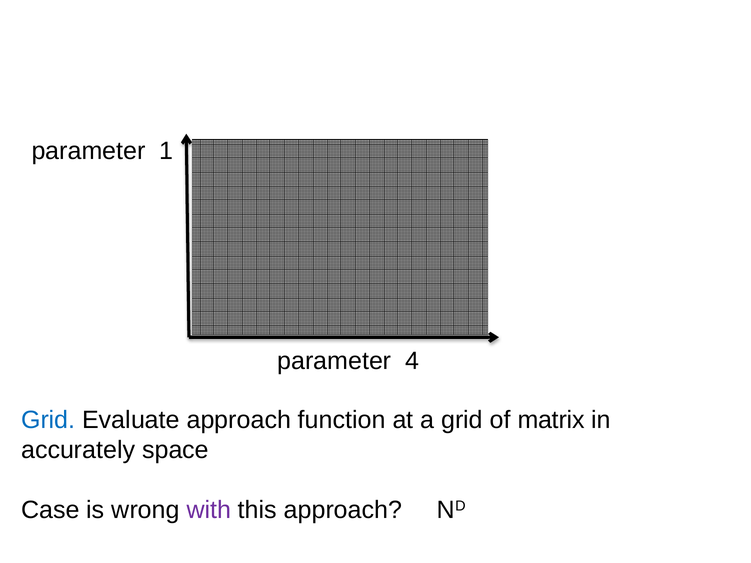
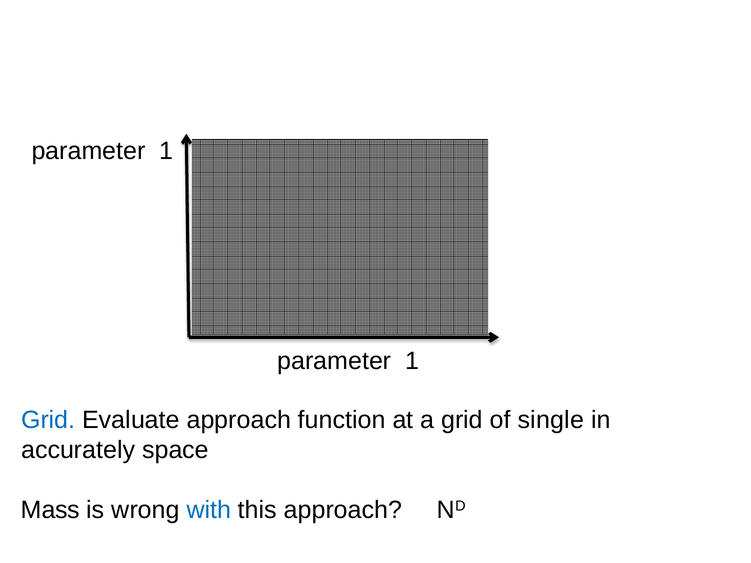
4 at (412, 361): 4 -> 1
matrix: matrix -> single
Case: Case -> Mass
with colour: purple -> blue
